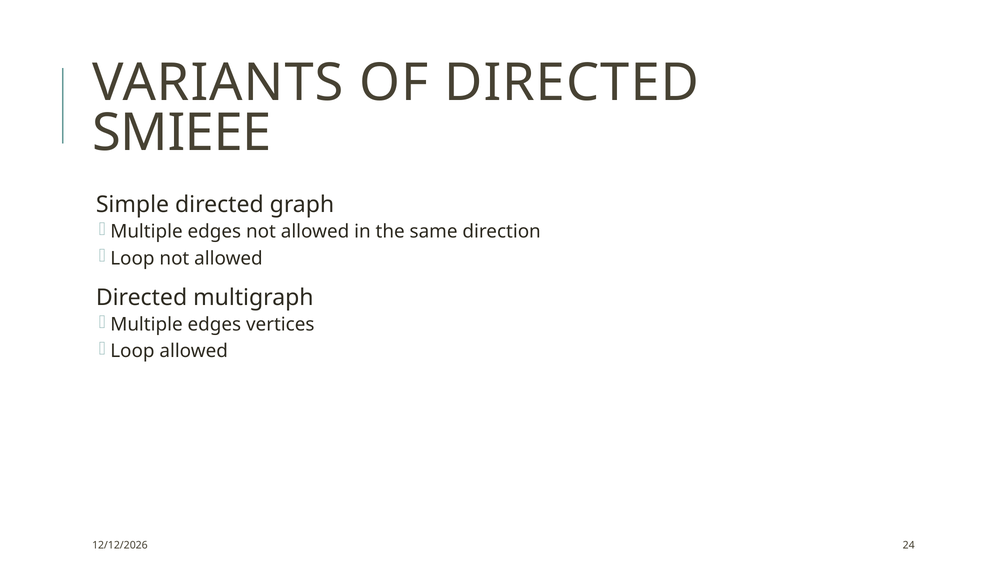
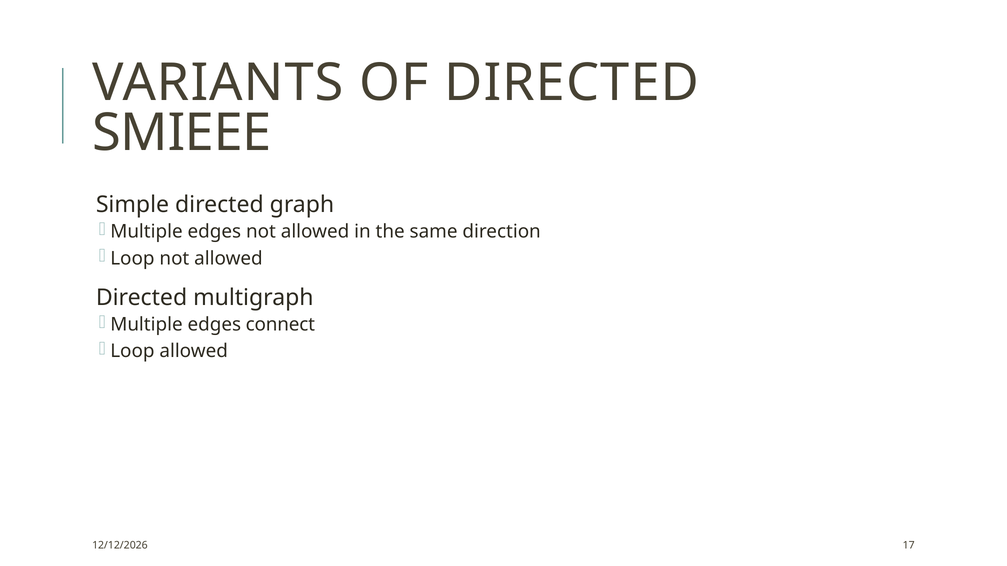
vertices: vertices -> connect
24: 24 -> 17
